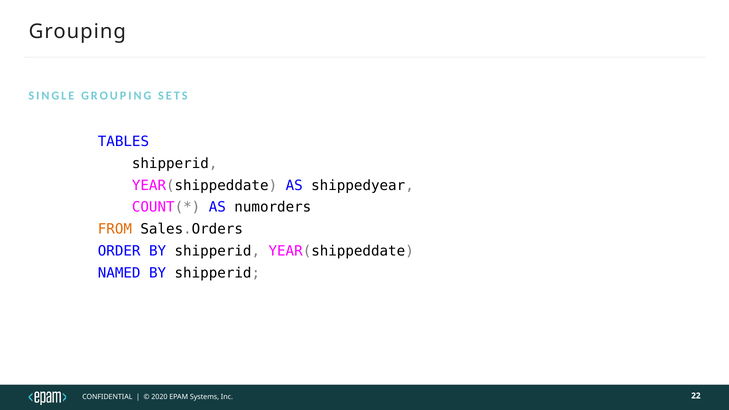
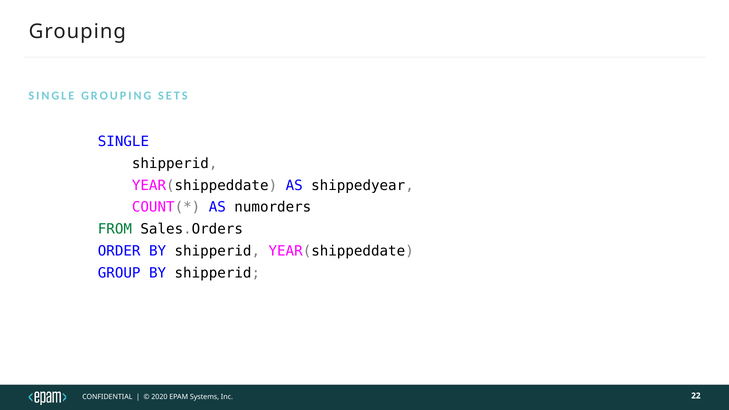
TABLES at (123, 142): TABLES -> SINGLE
FROM colour: orange -> green
NAMED: NAMED -> GROUP
